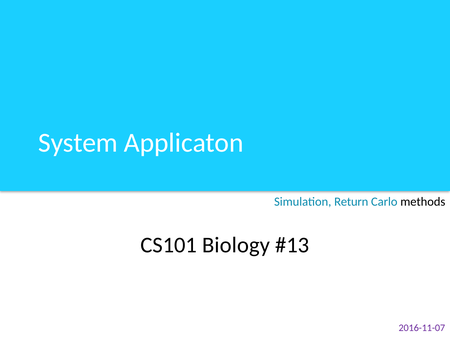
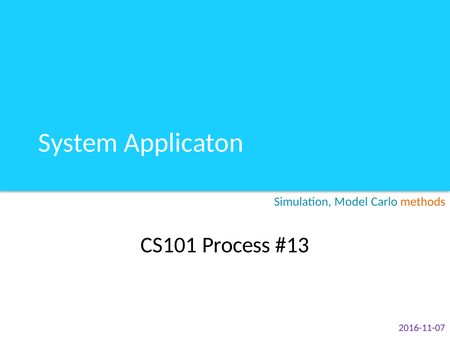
Return: Return -> Model
methods colour: black -> orange
Biology: Biology -> Process
